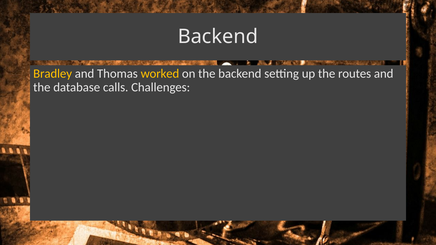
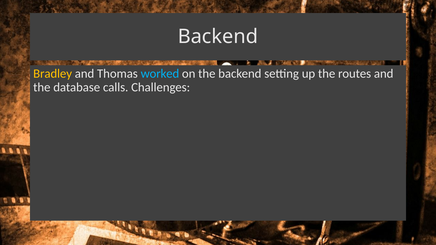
worked colour: yellow -> light blue
